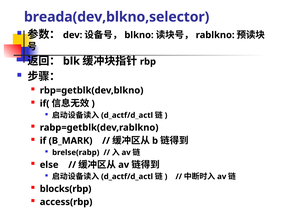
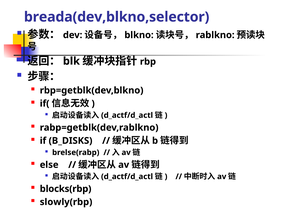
B_MARK: B_MARK -> B_DISKS
access(rbp: access(rbp -> slowly(rbp
